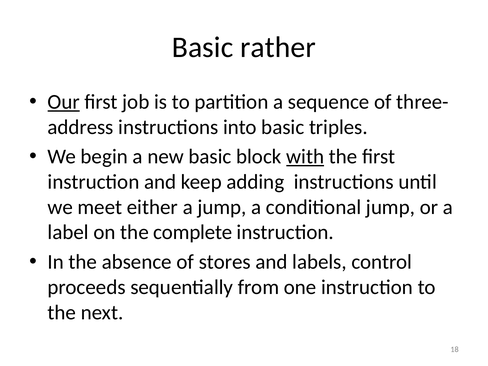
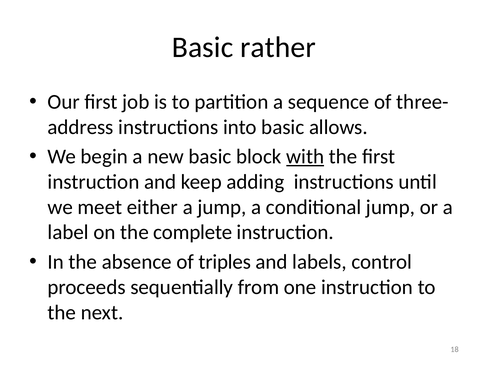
Our underline: present -> none
triples: triples -> allows
stores: stores -> triples
